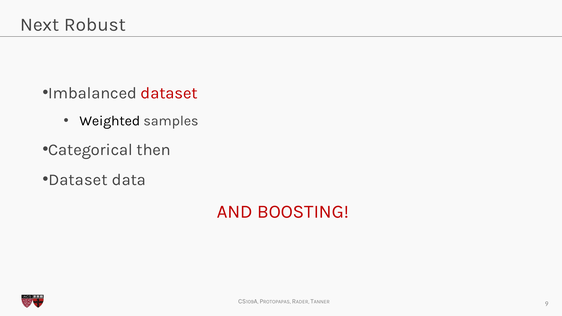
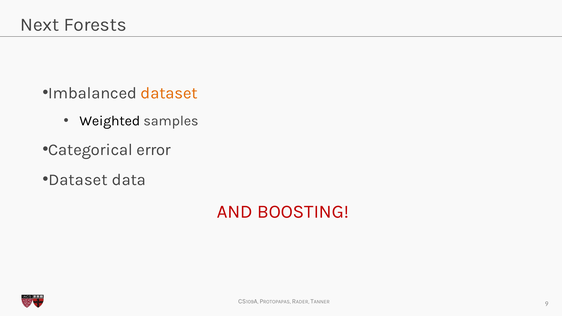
Robust: Robust -> Forests
dataset at (169, 93) colour: red -> orange
then: then -> error
